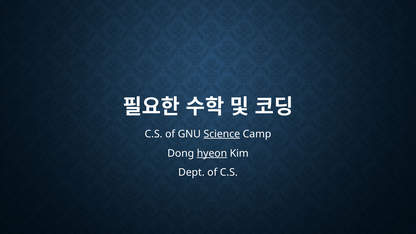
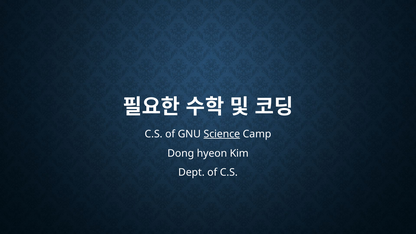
hyeon underline: present -> none
